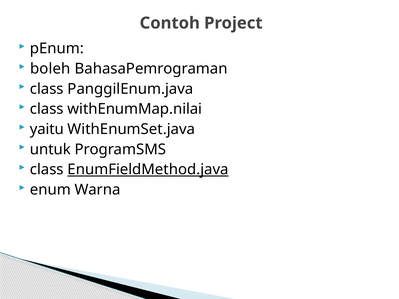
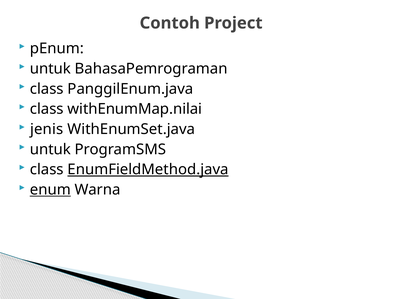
boleh at (50, 69): boleh -> untuk
yaitu: yaitu -> jenis
enum underline: none -> present
